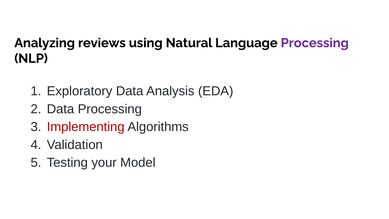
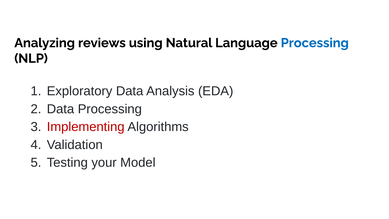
Processing at (315, 43) colour: purple -> blue
